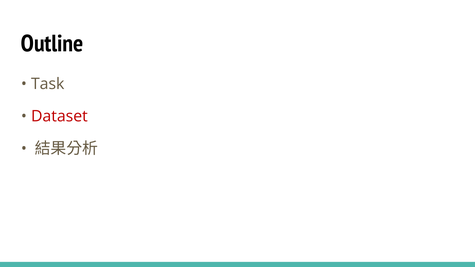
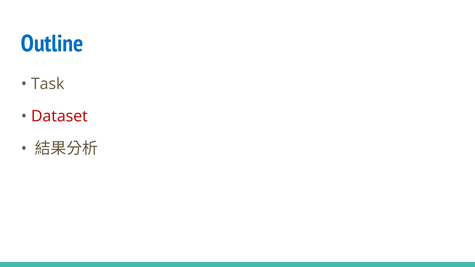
Outline colour: black -> blue
